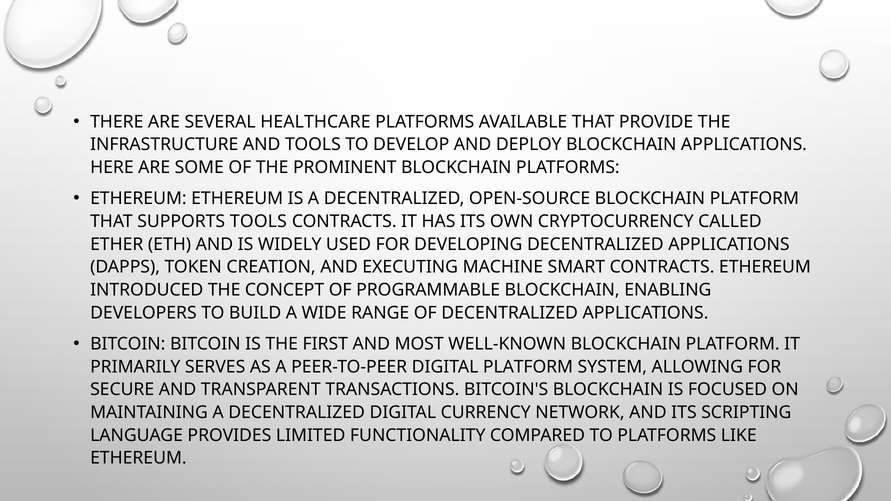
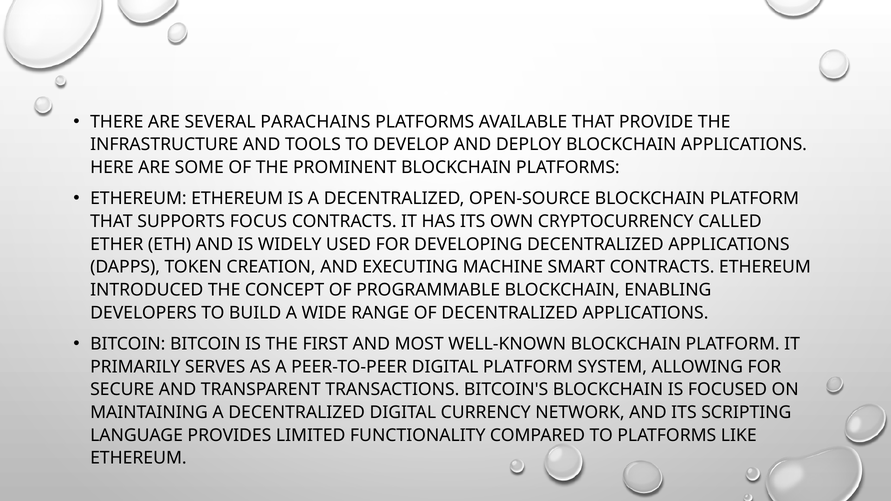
HEALTHCARE: HEALTHCARE -> PARACHAINS
SUPPORTS TOOLS: TOOLS -> FOCUS
